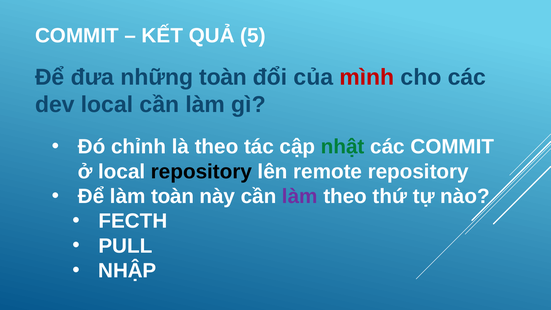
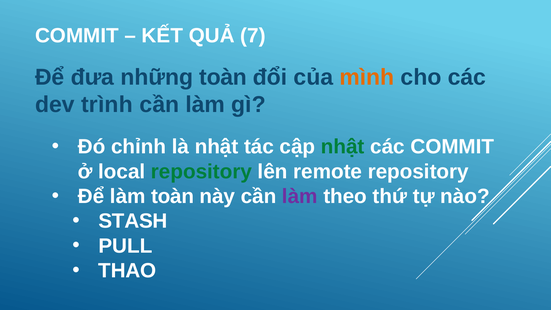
5: 5 -> 7
mình colour: red -> orange
dev local: local -> trình
là theo: theo -> nhật
repository at (201, 171) colour: black -> green
FECTH: FECTH -> STASH
NHẬP: NHẬP -> THAO
